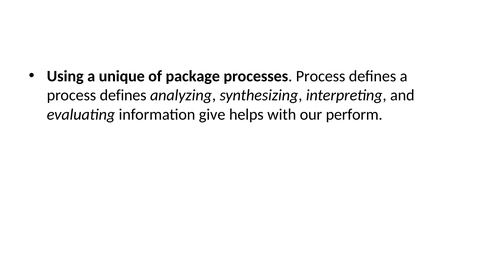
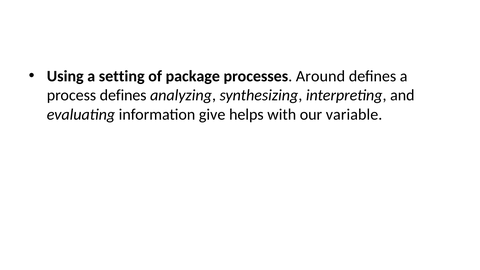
unique: unique -> setting
processes Process: Process -> Around
perform: perform -> variable
